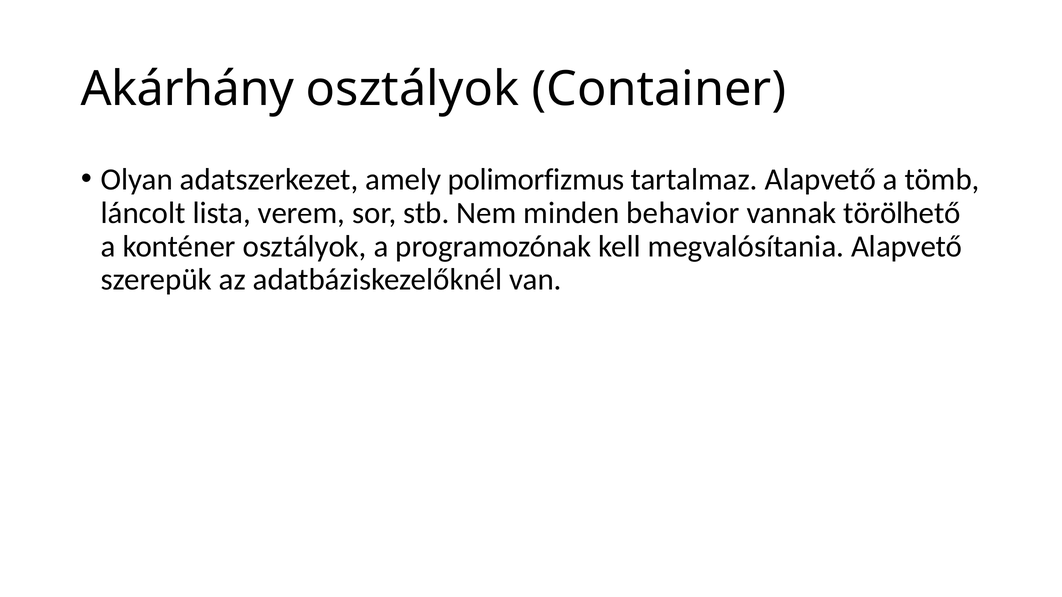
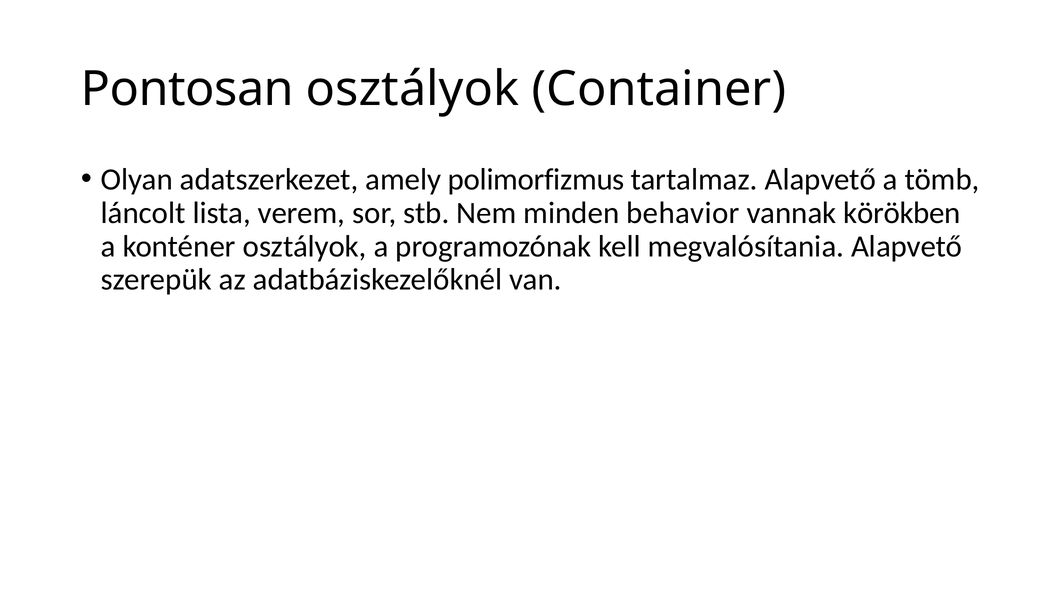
Akárhány: Akárhány -> Pontosan
törölhető: törölhető -> körökben
